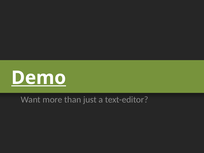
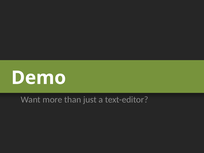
Demo underline: present -> none
